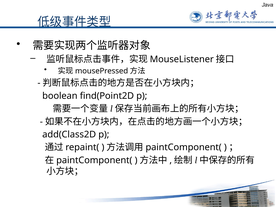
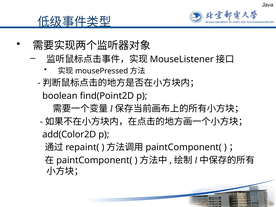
add(Class2D: add(Class2D -> add(Color2D
